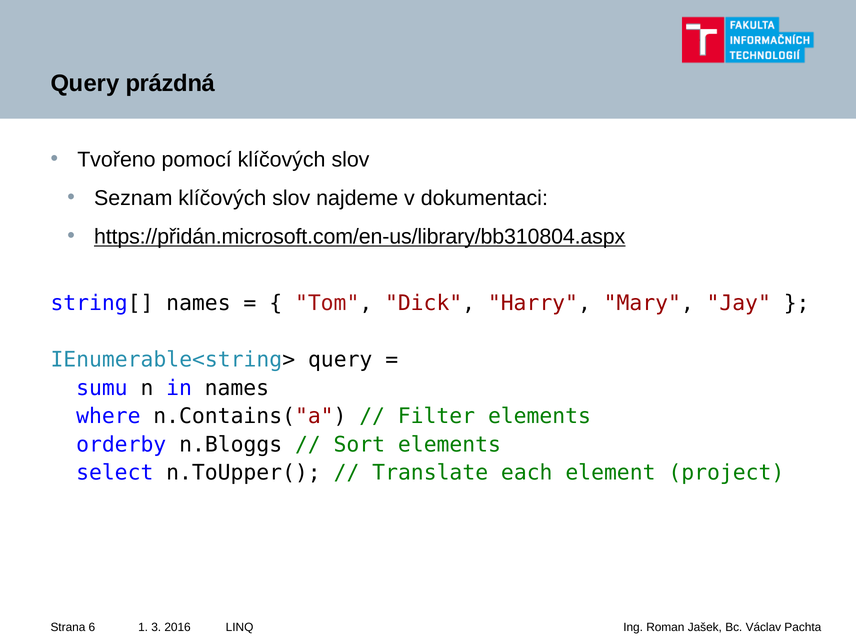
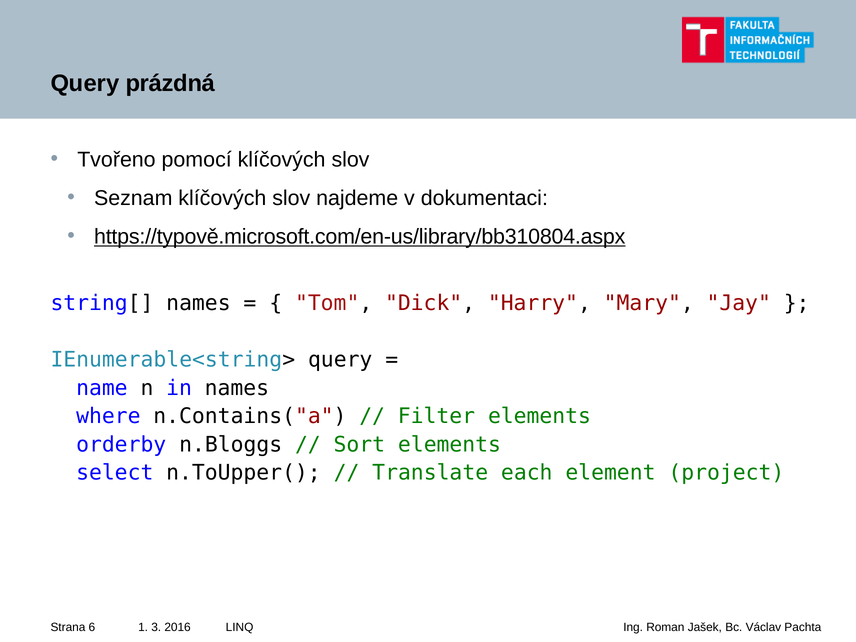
https://přidán.microsoft.com/en-us/library/bb310804.aspx: https://přidán.microsoft.com/en-us/library/bb310804.aspx -> https://typově.microsoft.com/en-us/library/bb310804.aspx
sumu: sumu -> name
